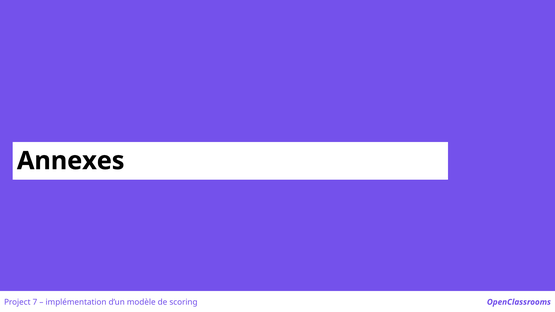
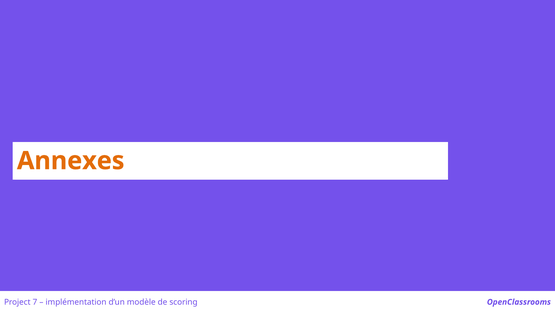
Annexes colour: black -> orange
